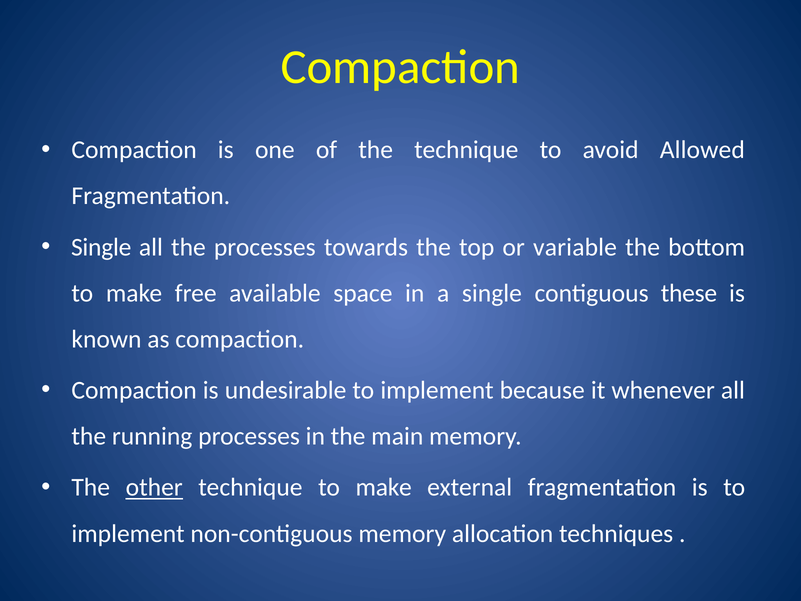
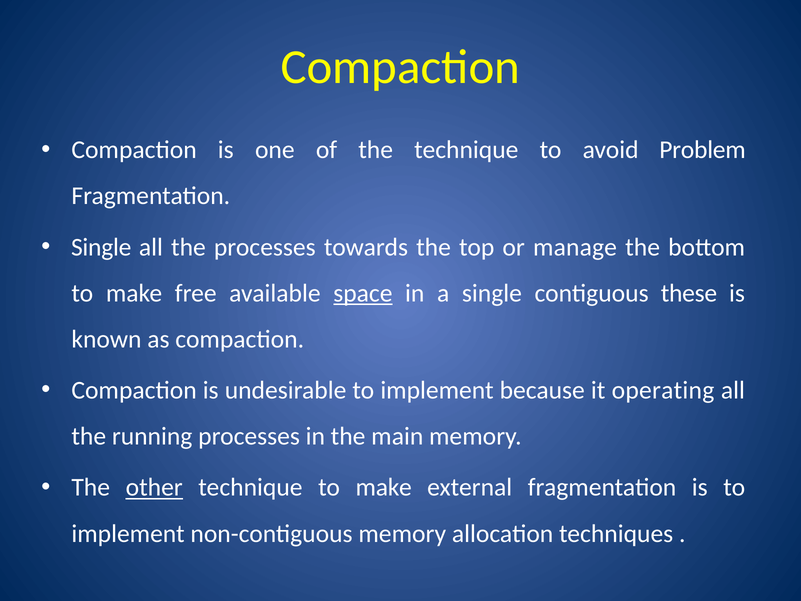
Allowed: Allowed -> Problem
variable: variable -> manage
space underline: none -> present
whenever: whenever -> operating
